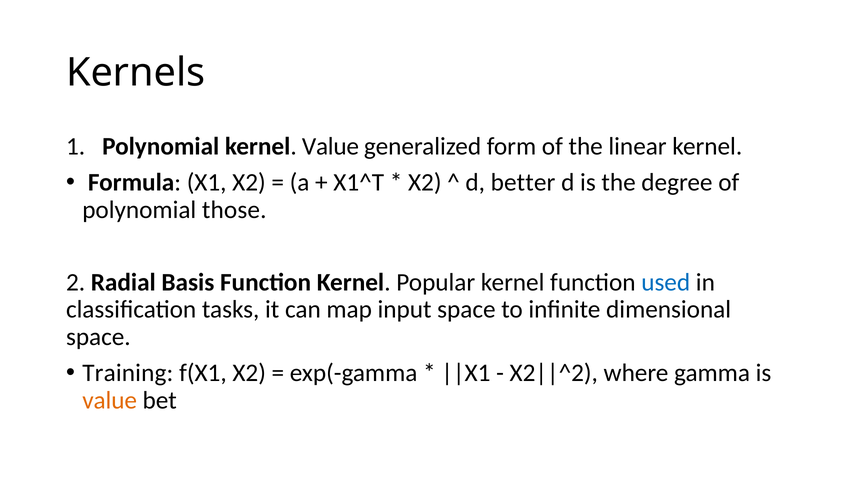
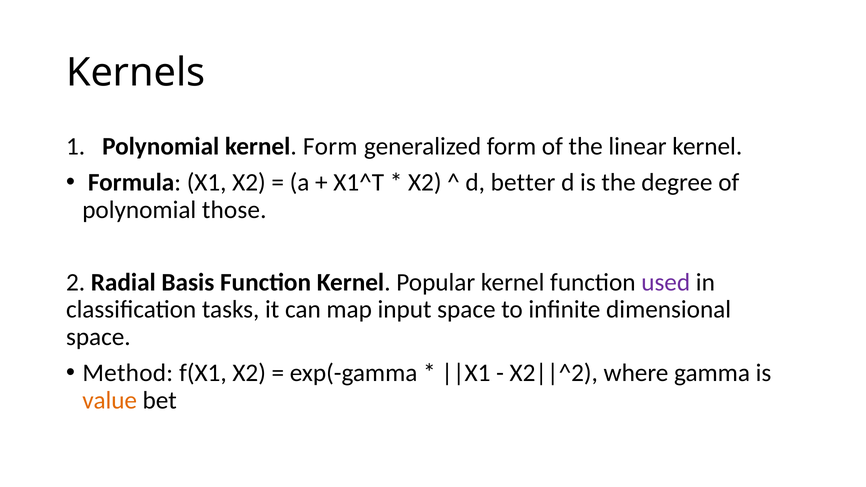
kernel Value: Value -> Form
used colour: blue -> purple
Training: Training -> Method
